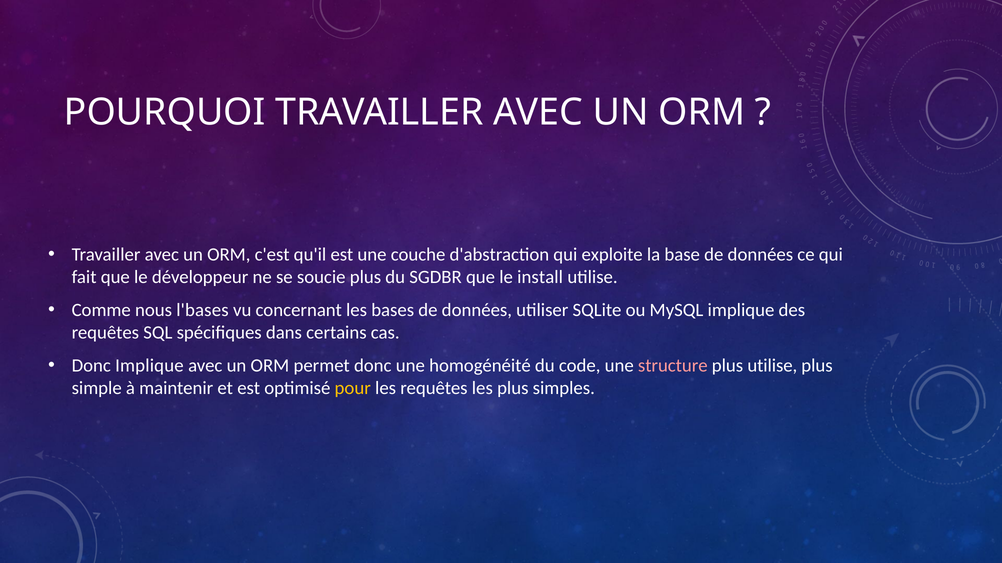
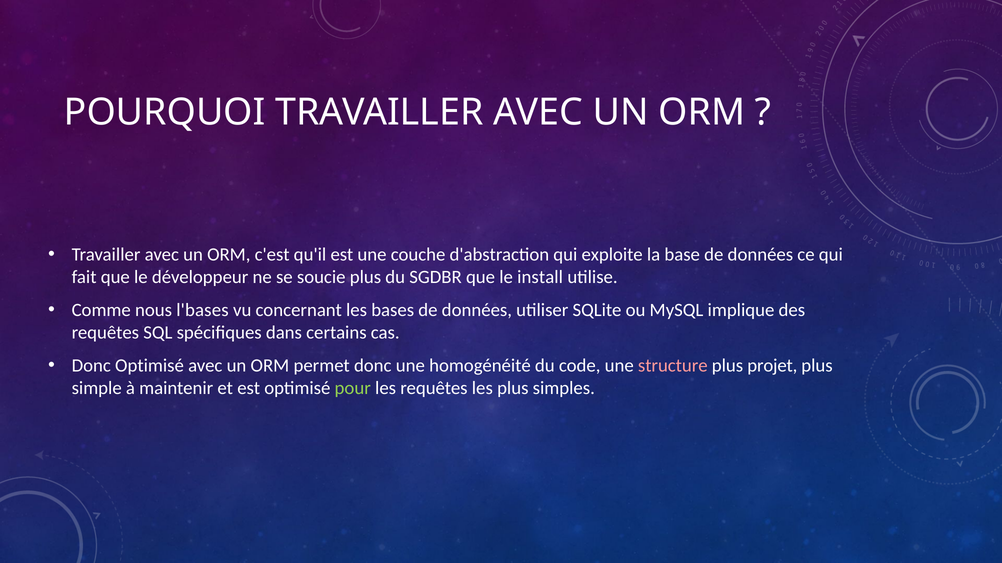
Donc Implique: Implique -> Optimisé
plus utilise: utilise -> projet
pour colour: yellow -> light green
